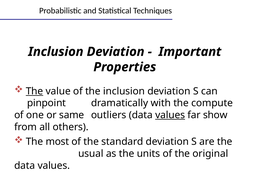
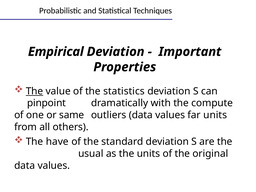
Inclusion at (56, 52): Inclusion -> Empirical
the inclusion: inclusion -> statistics
values at (170, 115) underline: present -> none
far show: show -> units
most: most -> have
